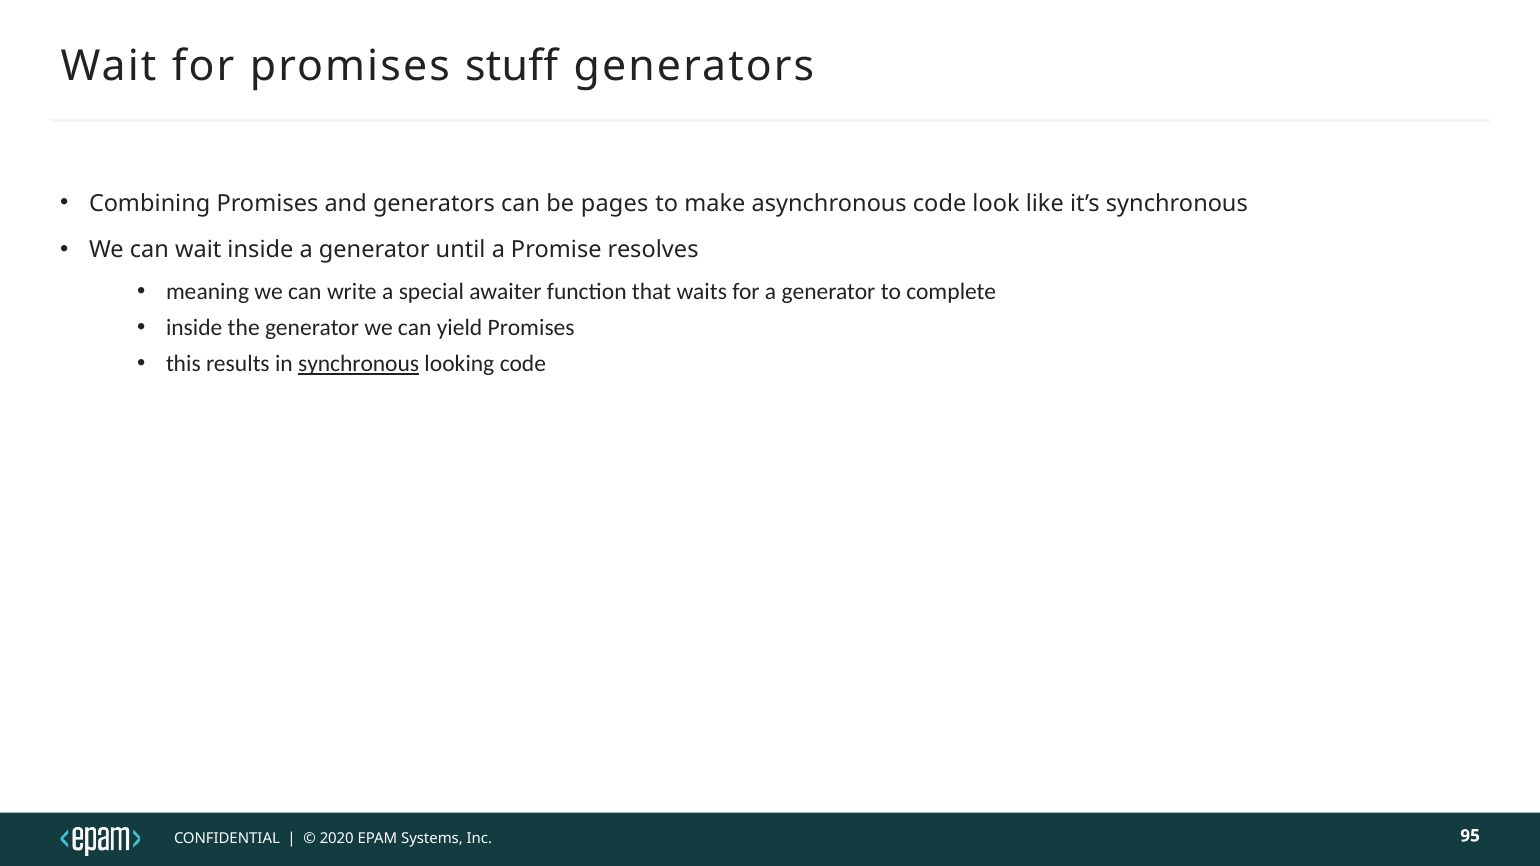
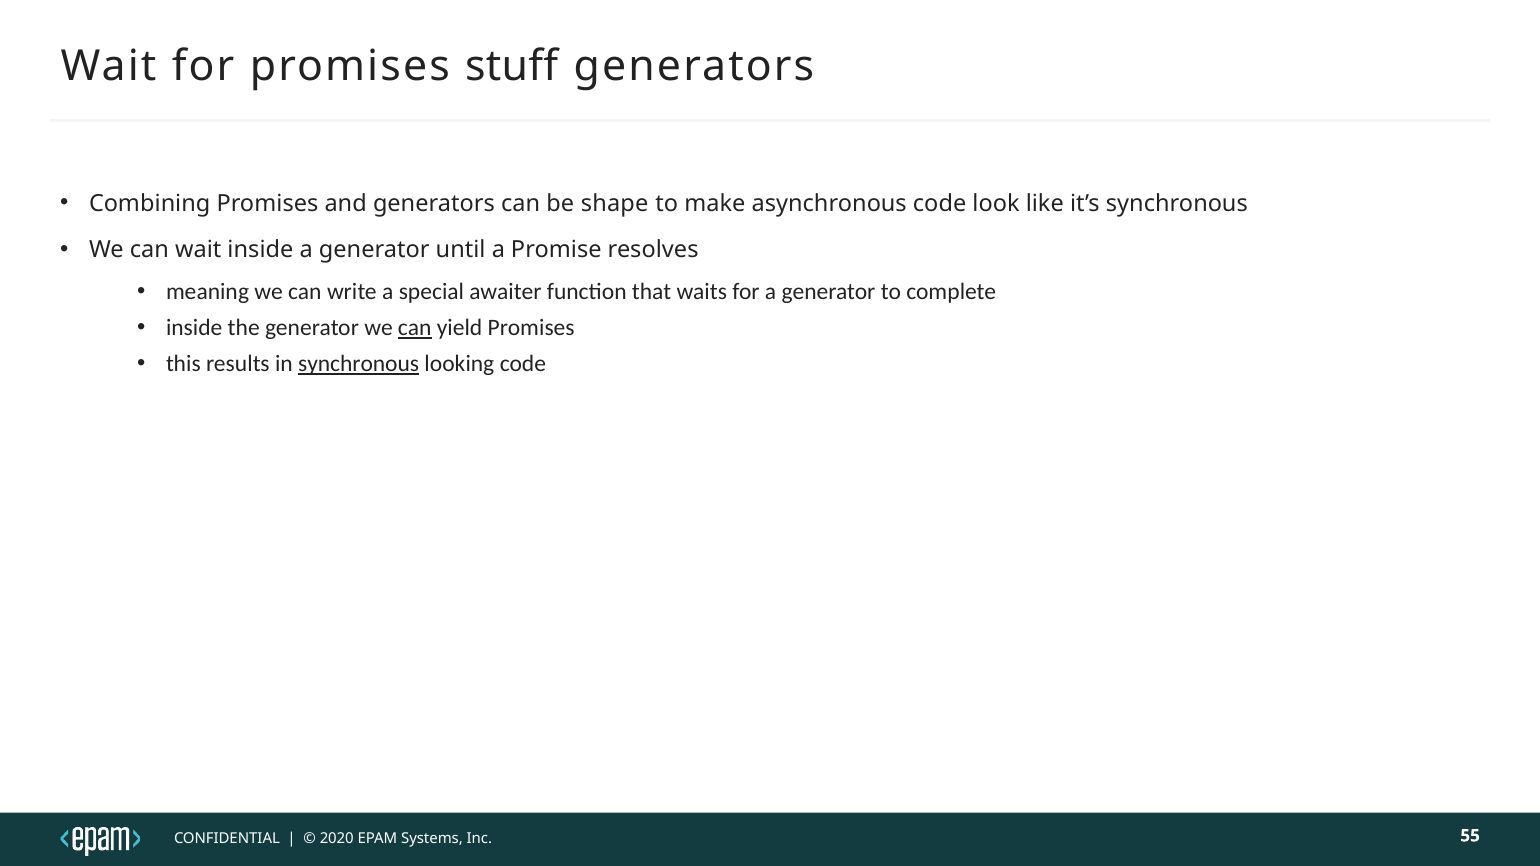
pages: pages -> shape
can at (415, 328) underline: none -> present
95: 95 -> 55
